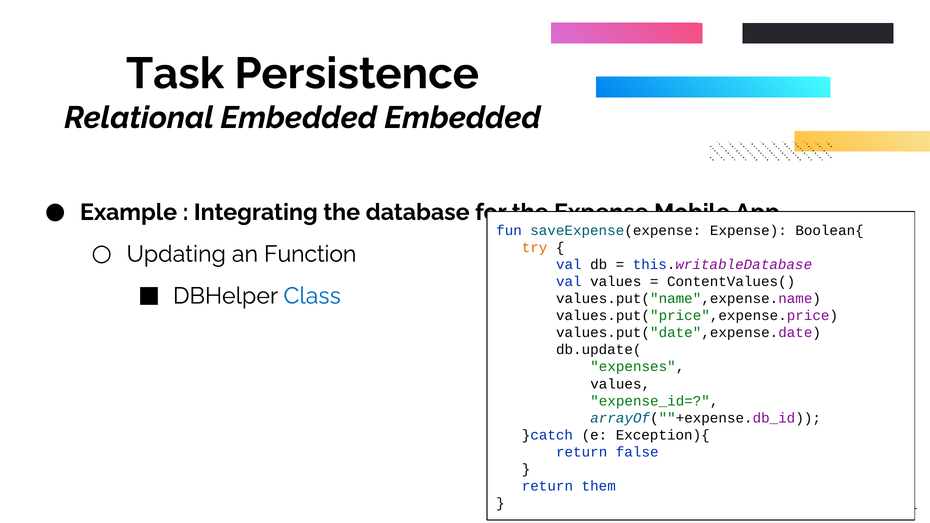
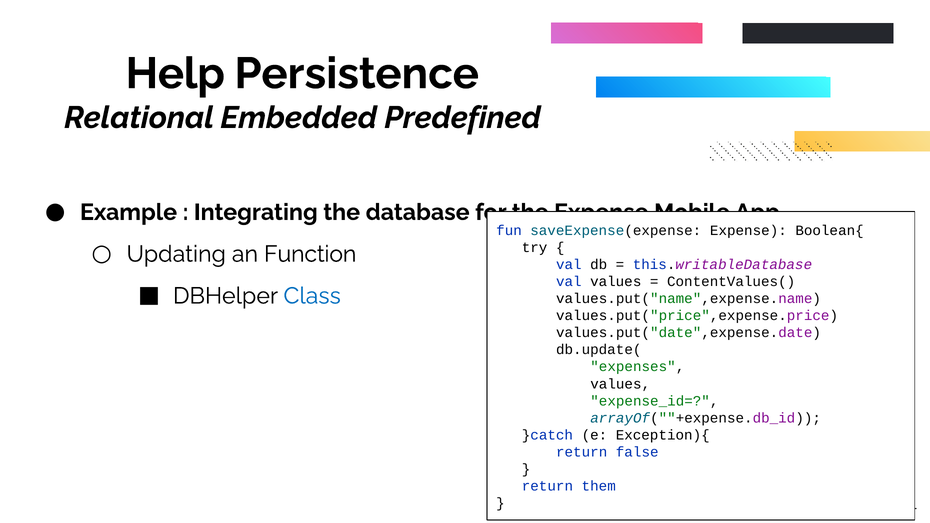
Task: Task -> Help
Embedded Embedded: Embedded -> Predefined
try colour: orange -> black
